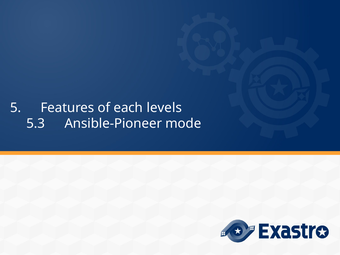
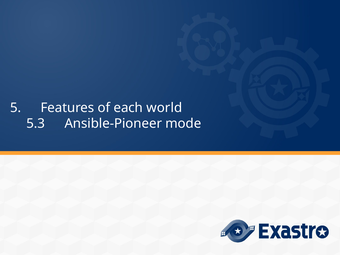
levels: levels -> world
